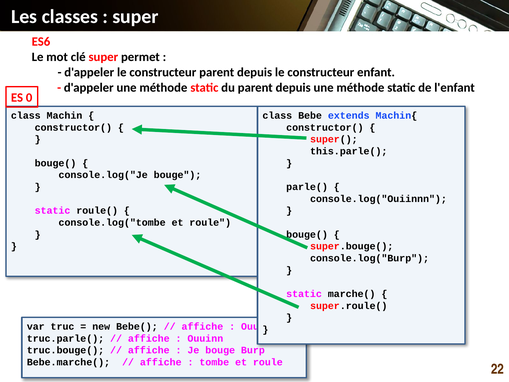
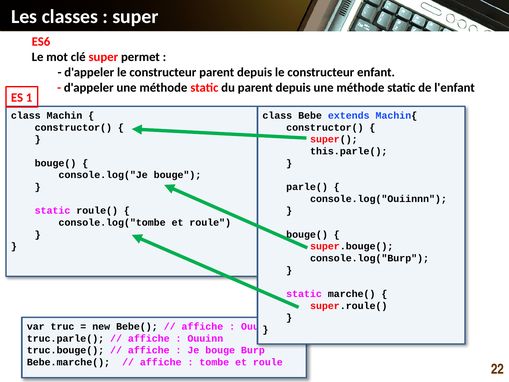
0: 0 -> 1
